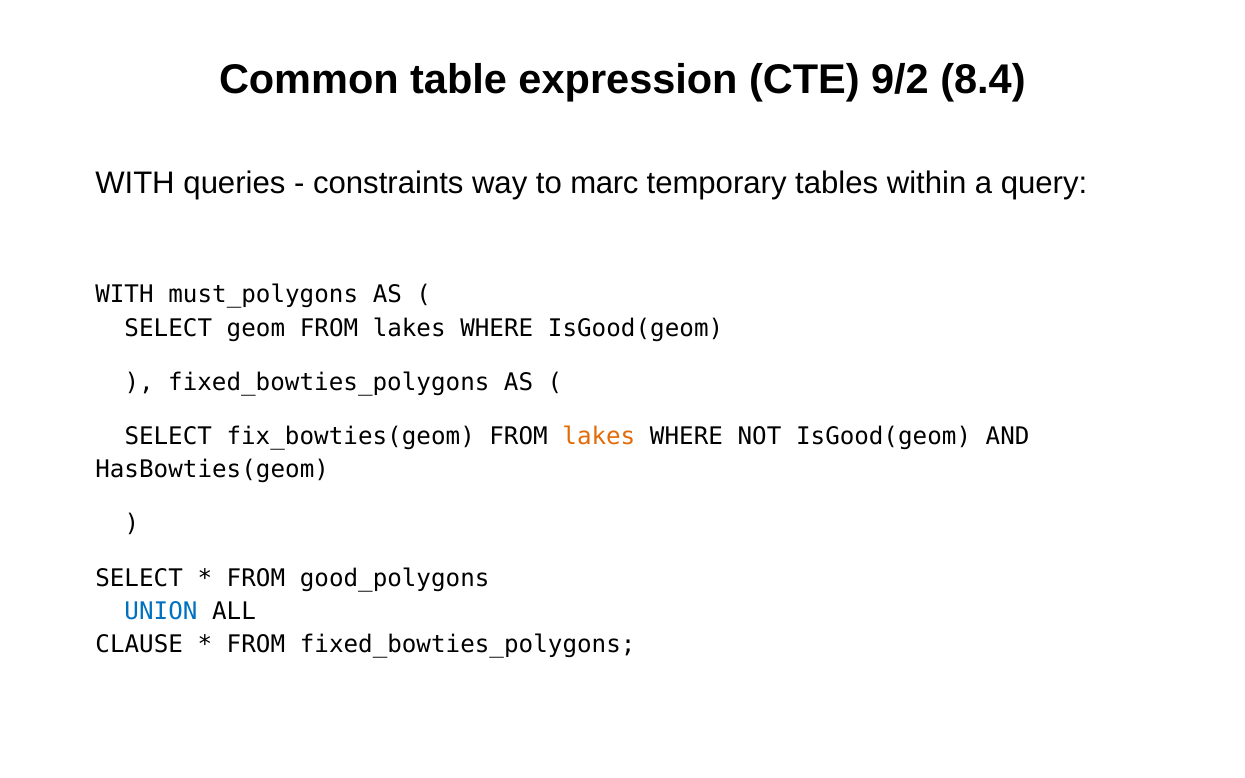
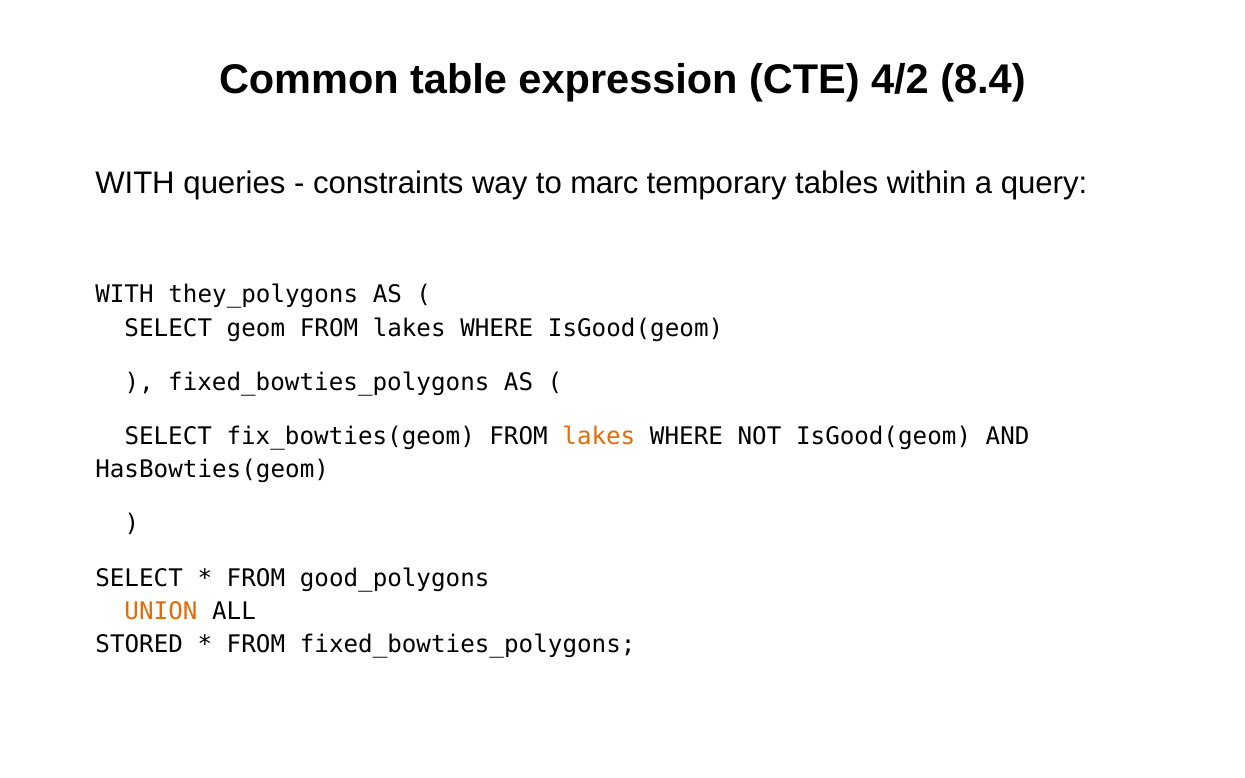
9/2: 9/2 -> 4/2
must_polygons: must_polygons -> they_polygons
UNION colour: blue -> orange
CLAUSE: CLAUSE -> STORED
